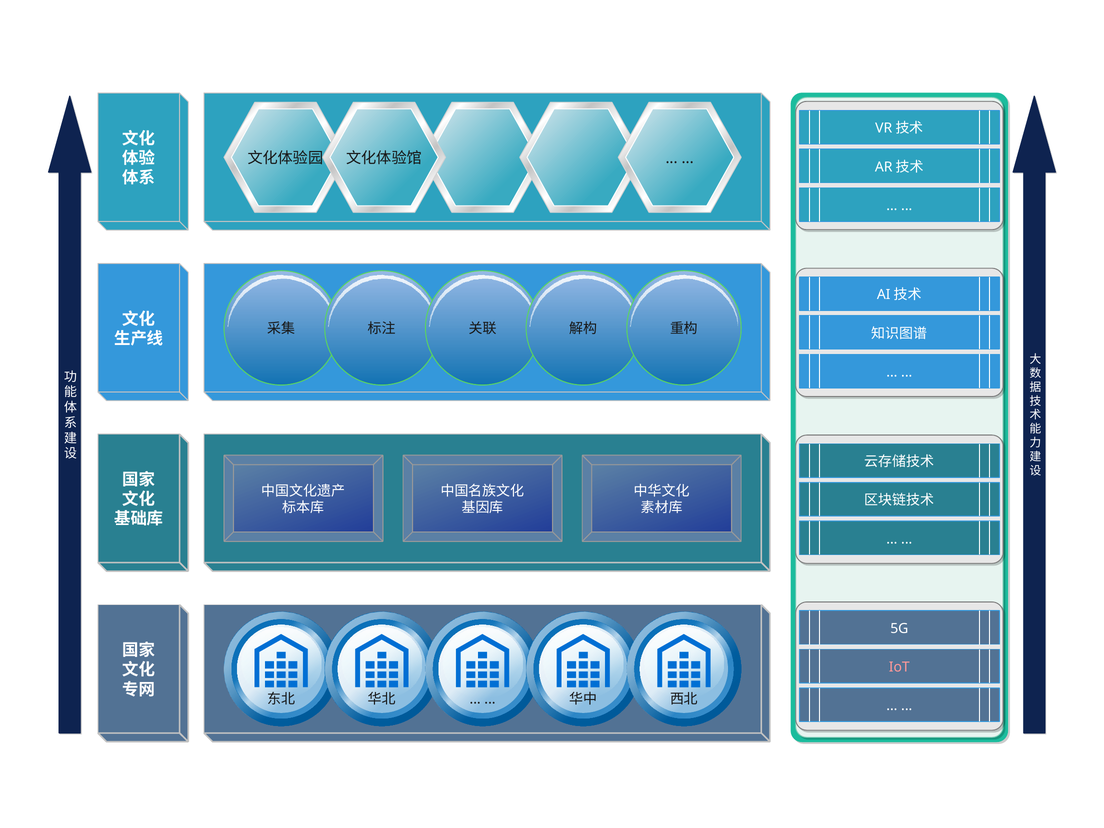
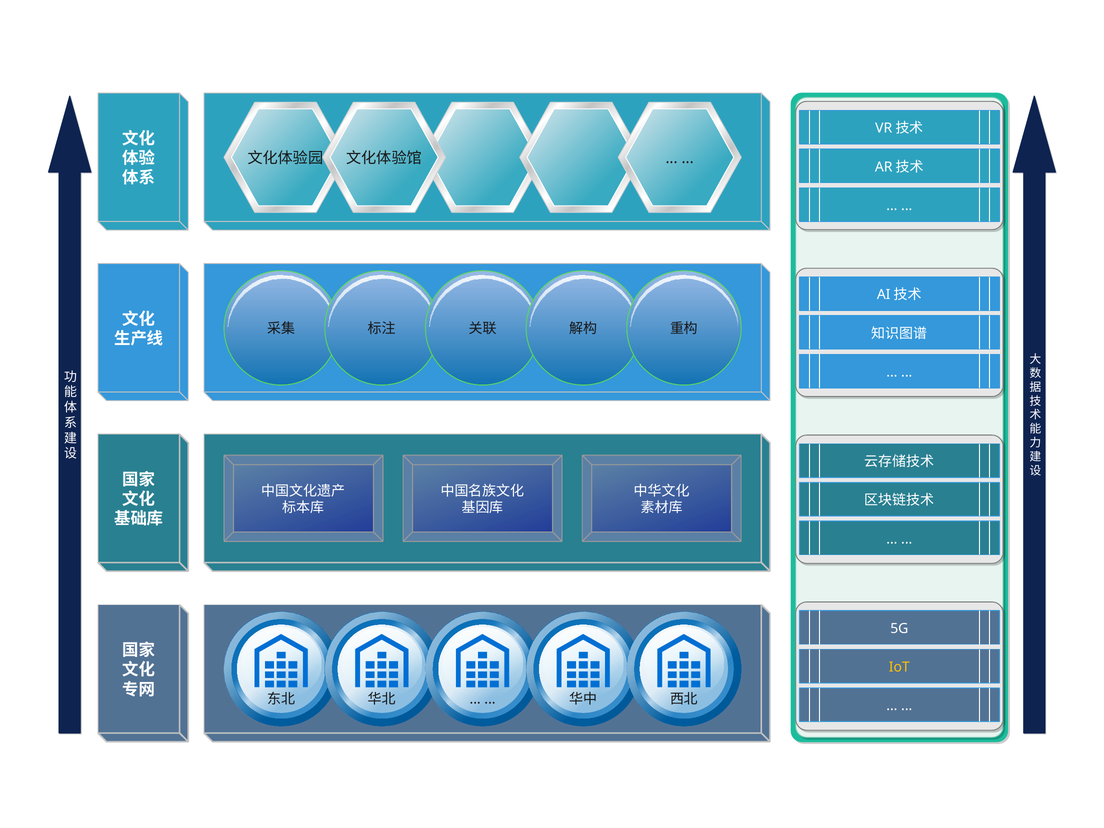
IoT colour: pink -> yellow
